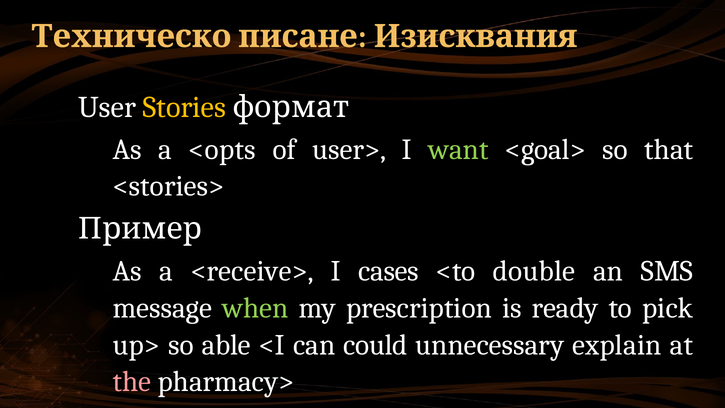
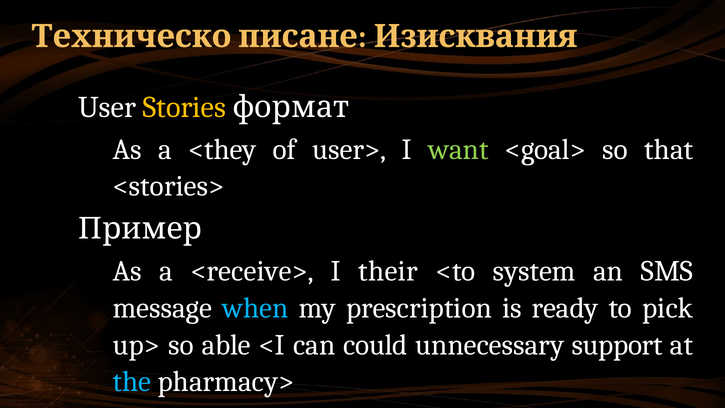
<opts: <opts -> <they
cases: cases -> their
double: double -> system
when colour: light green -> light blue
explain: explain -> support
the colour: pink -> light blue
